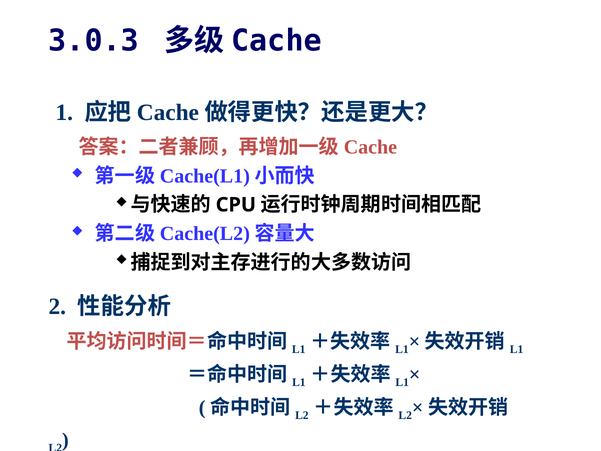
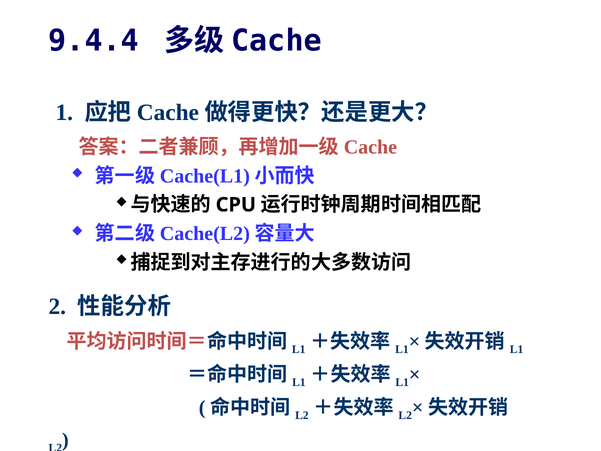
3.0.3: 3.0.3 -> 9.4.4
